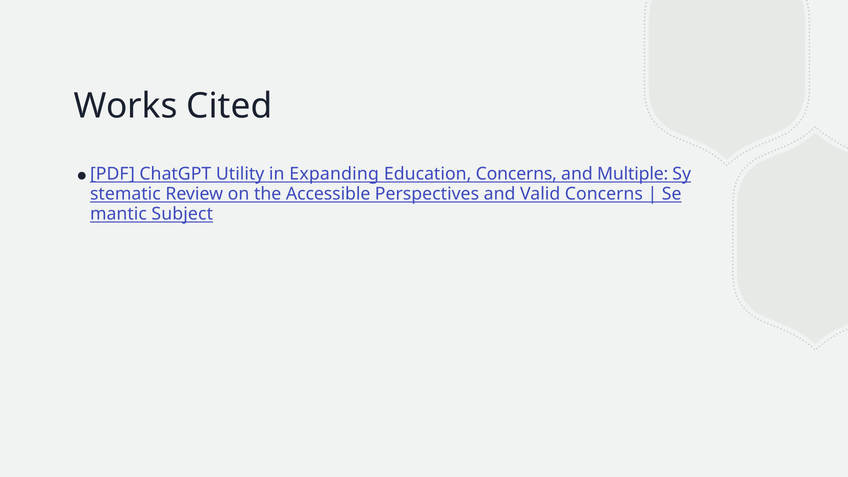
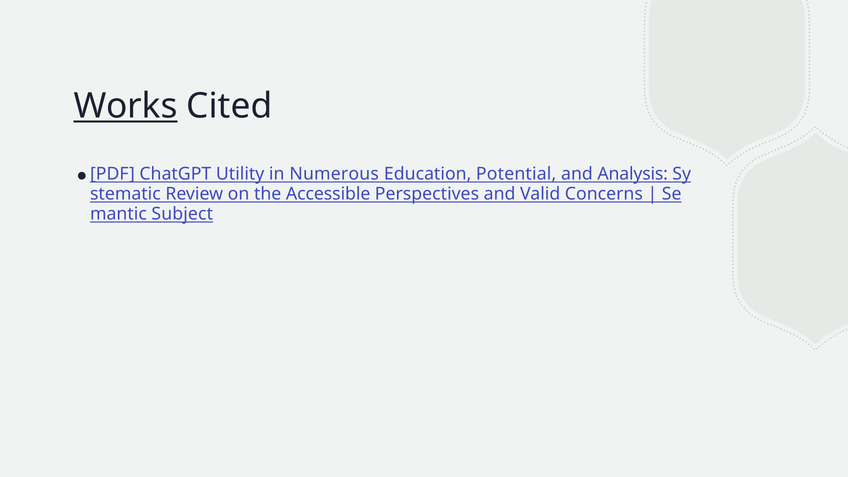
Works underline: none -> present
Expanding: Expanding -> Numerous
Education Concerns: Concerns -> Potential
Multiple: Multiple -> Analysis
